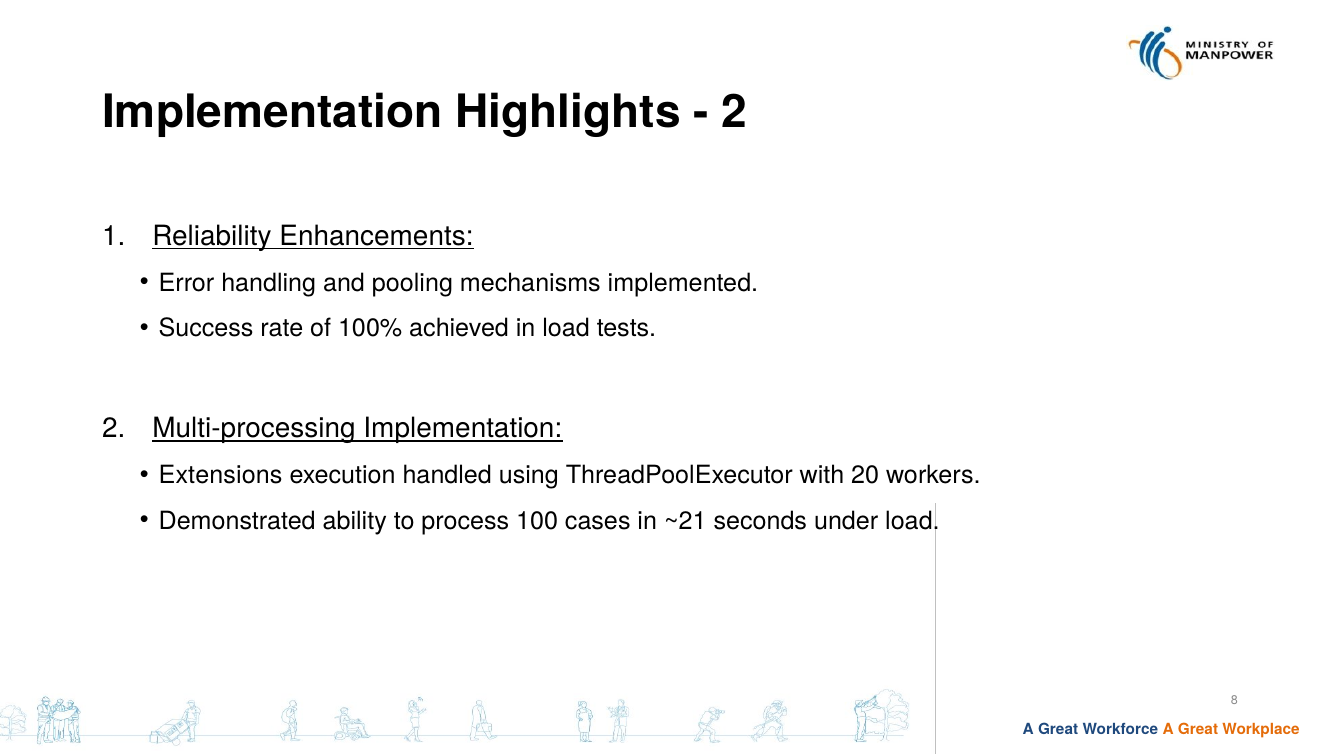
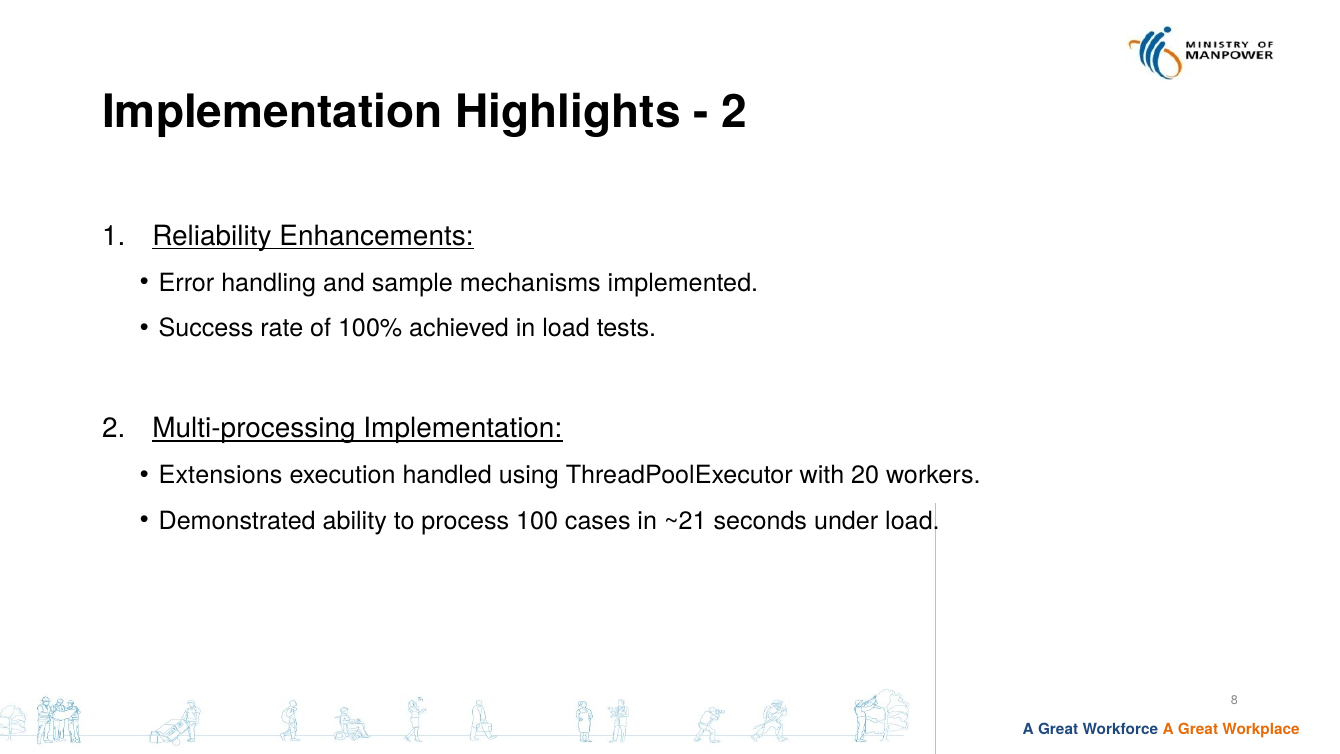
pooling: pooling -> sample
